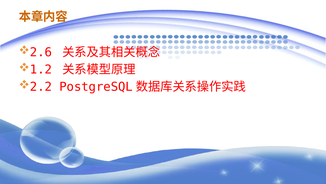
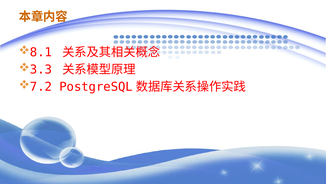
2.6: 2.6 -> 8.1
1.2: 1.2 -> 3.3
2.2: 2.2 -> 7.2
